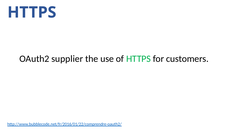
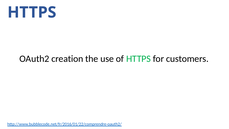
supplier: supplier -> creation
